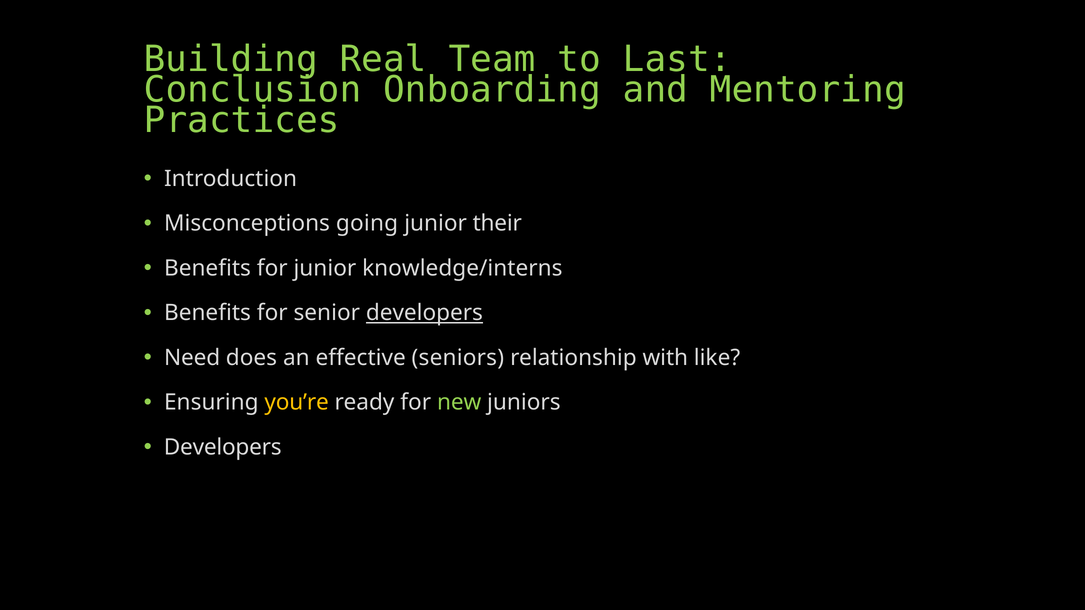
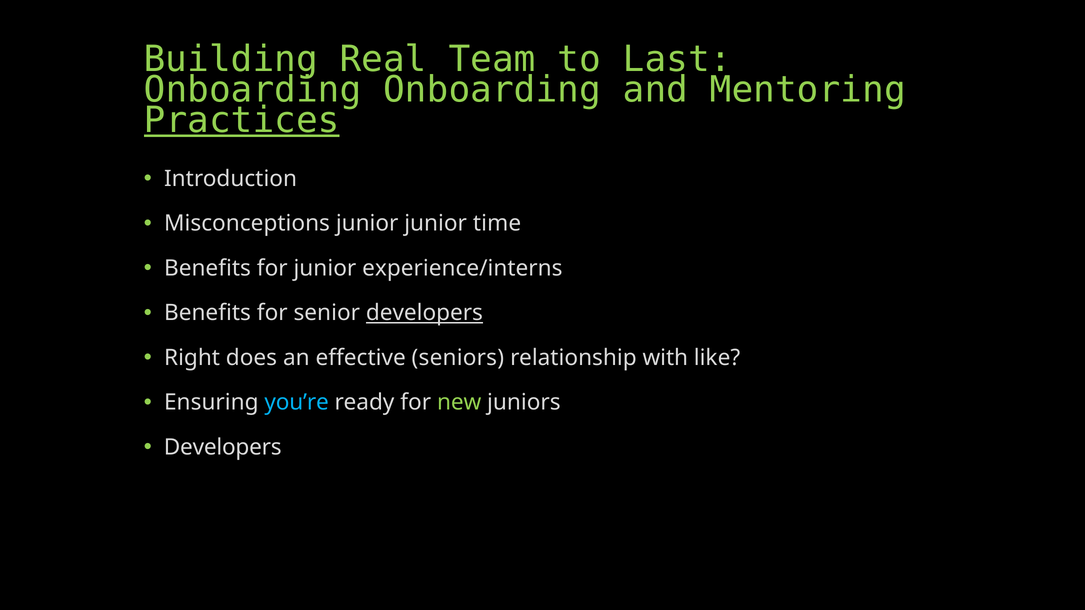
Conclusion at (253, 90): Conclusion -> Onboarding
Practices underline: none -> present
Misconceptions going: going -> junior
their: their -> time
knowledge/interns: knowledge/interns -> experience/interns
Need: Need -> Right
you’re colour: yellow -> light blue
